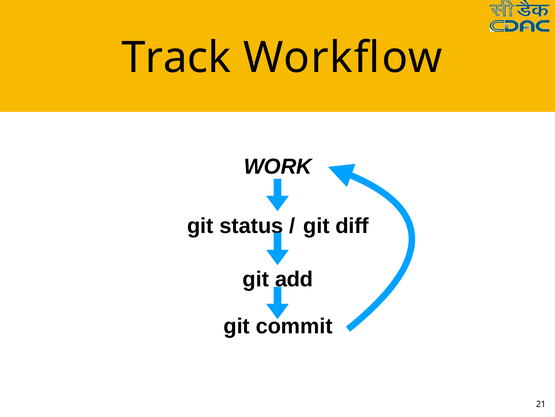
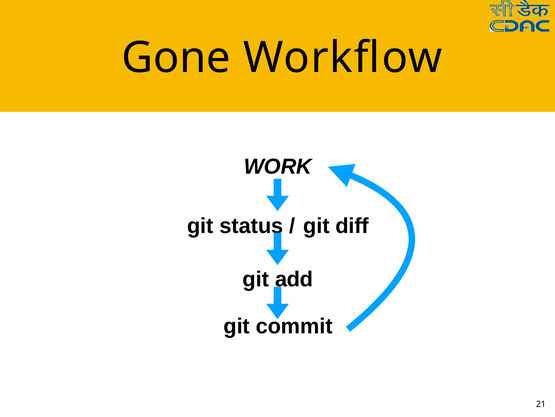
Track: Track -> Gone
